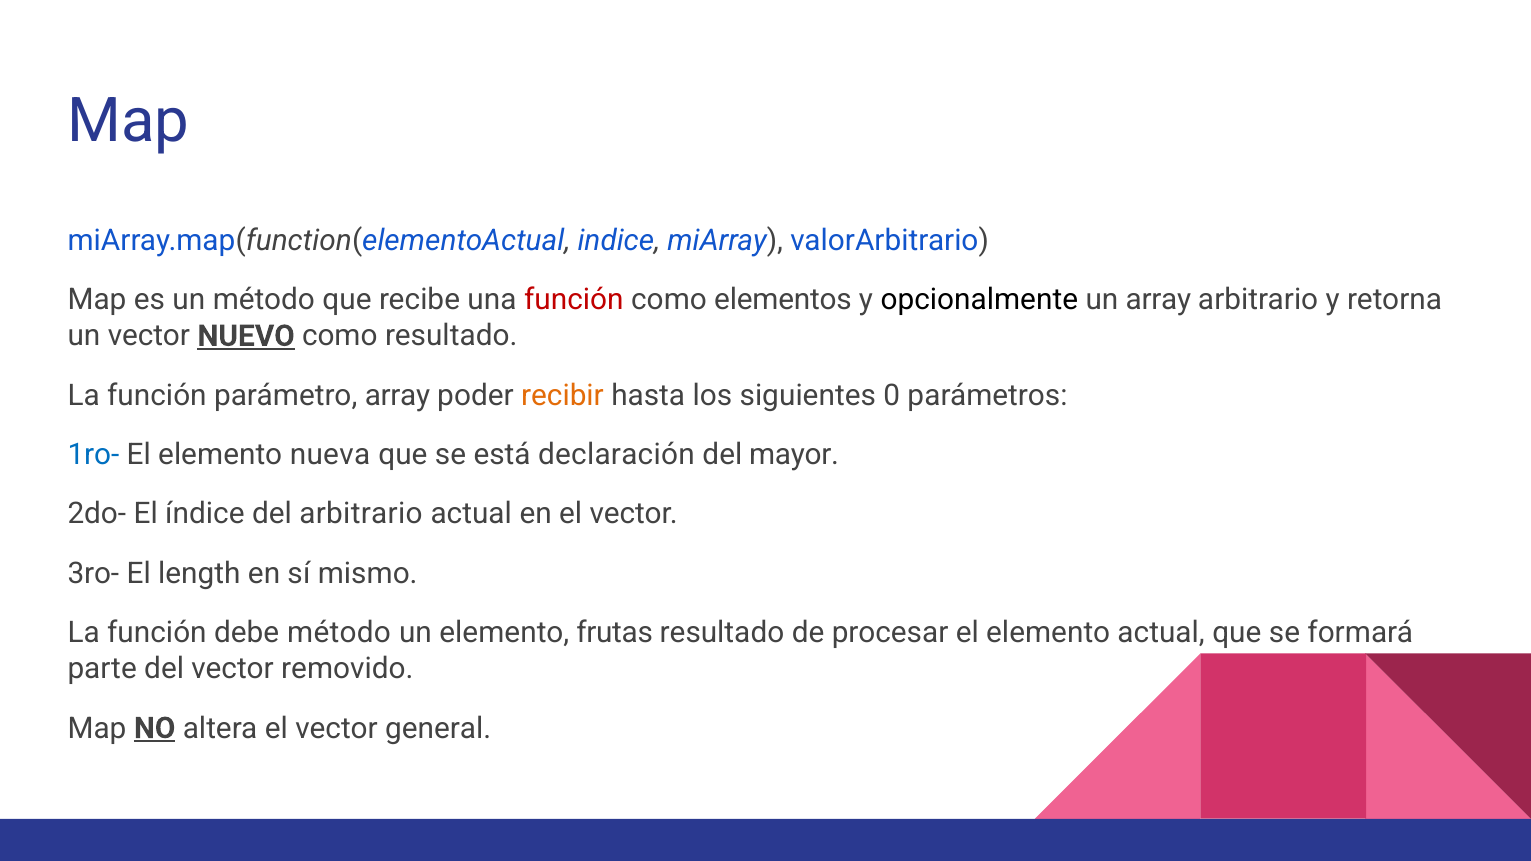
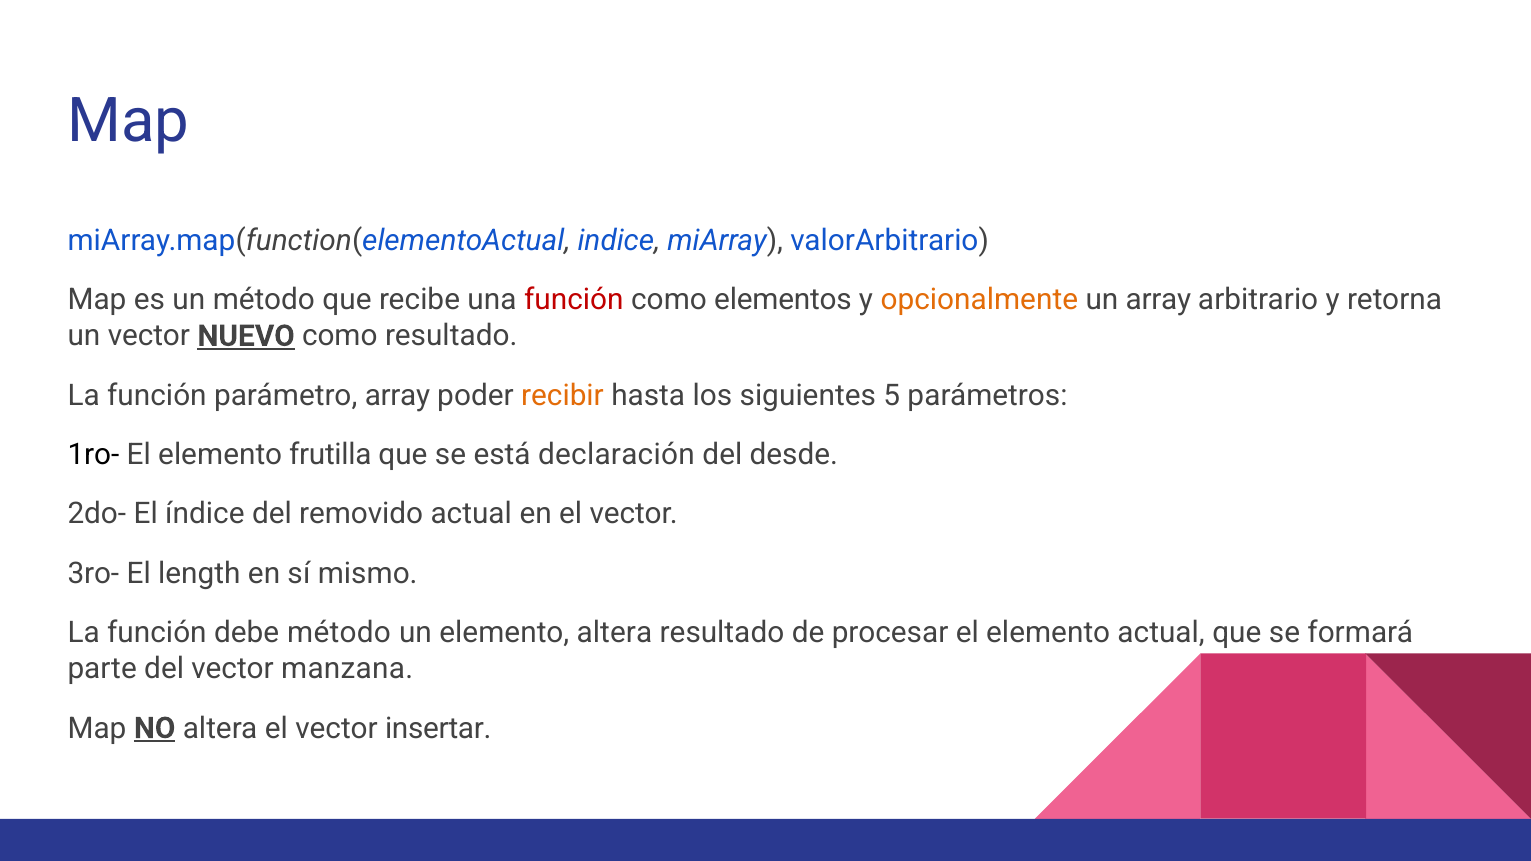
opcionalmente colour: black -> orange
0: 0 -> 5
1ro- colour: blue -> black
nueva: nueva -> frutilla
mayor: mayor -> desde
del arbitrario: arbitrario -> removido
elemento frutas: frutas -> altera
removido: removido -> manzana
general: general -> insertar
